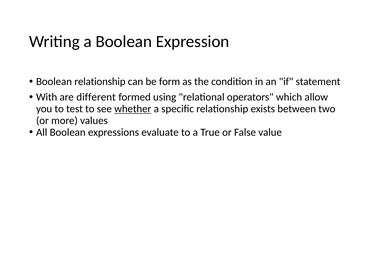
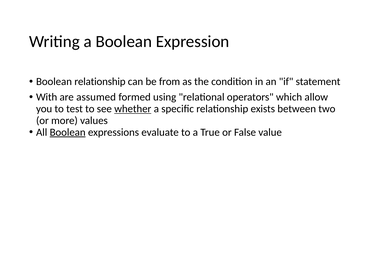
form: form -> from
different: different -> assumed
Boolean at (68, 132) underline: none -> present
